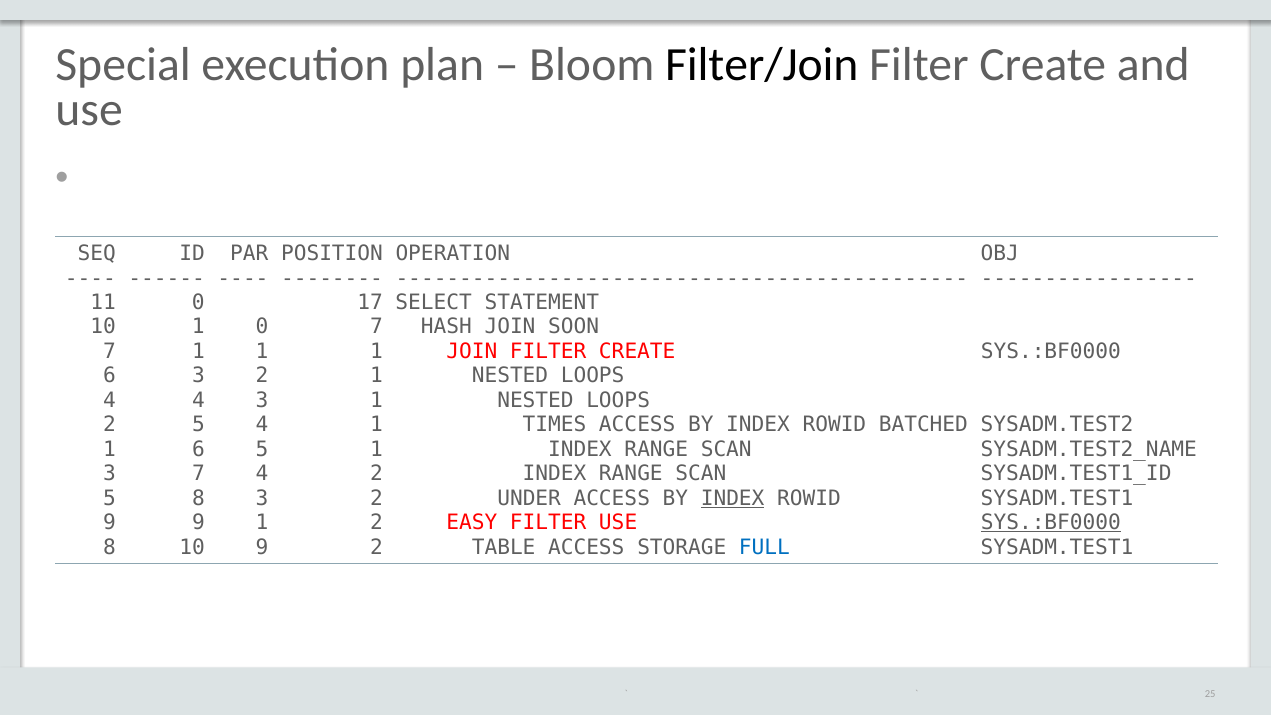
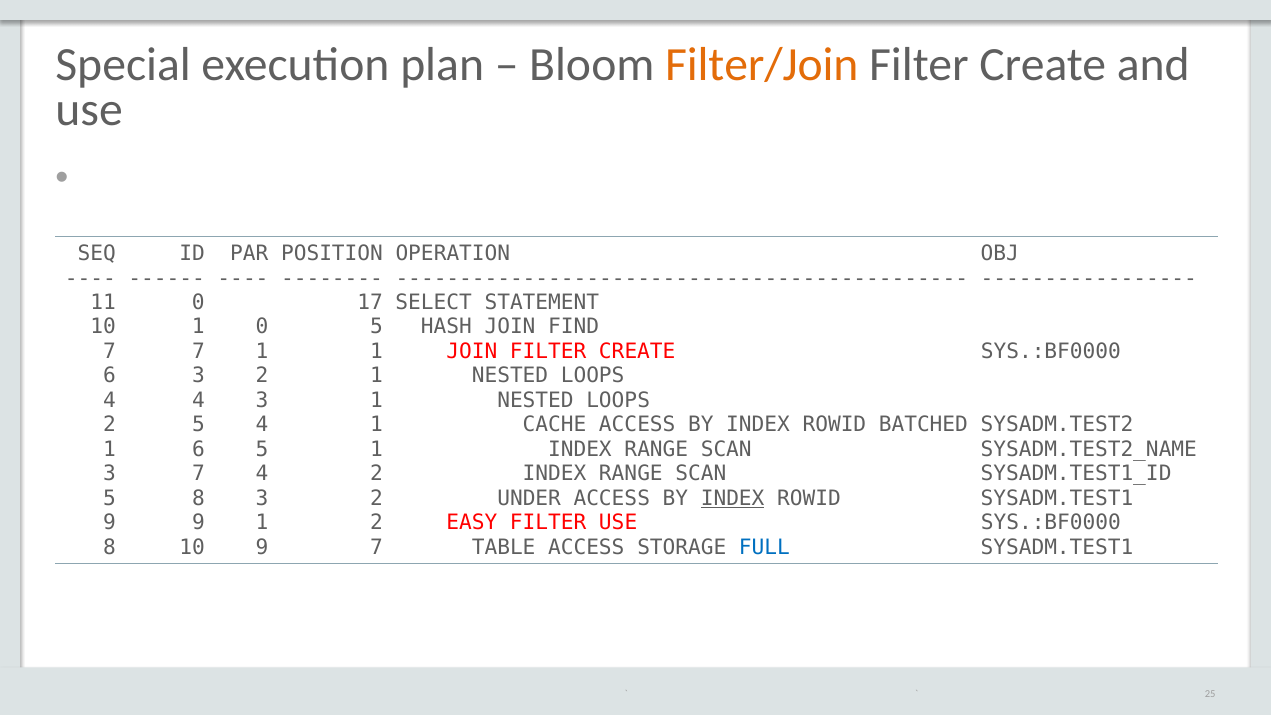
Filter/Join colour: black -> orange
0 7: 7 -> 5
SOON: SOON -> FIND
7 1: 1 -> 7
TIMES: TIMES -> CACHE
SYS.:BF0000 at (1051, 523) underline: present -> none
9 2: 2 -> 7
